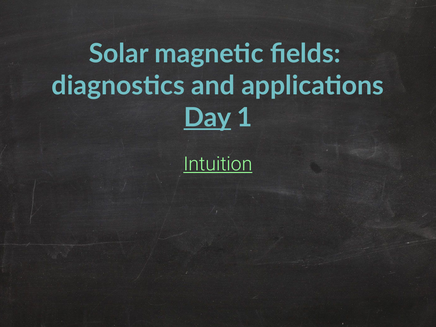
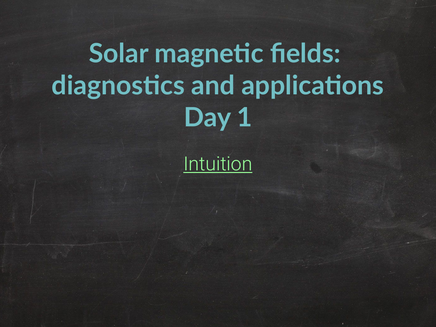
Day underline: present -> none
